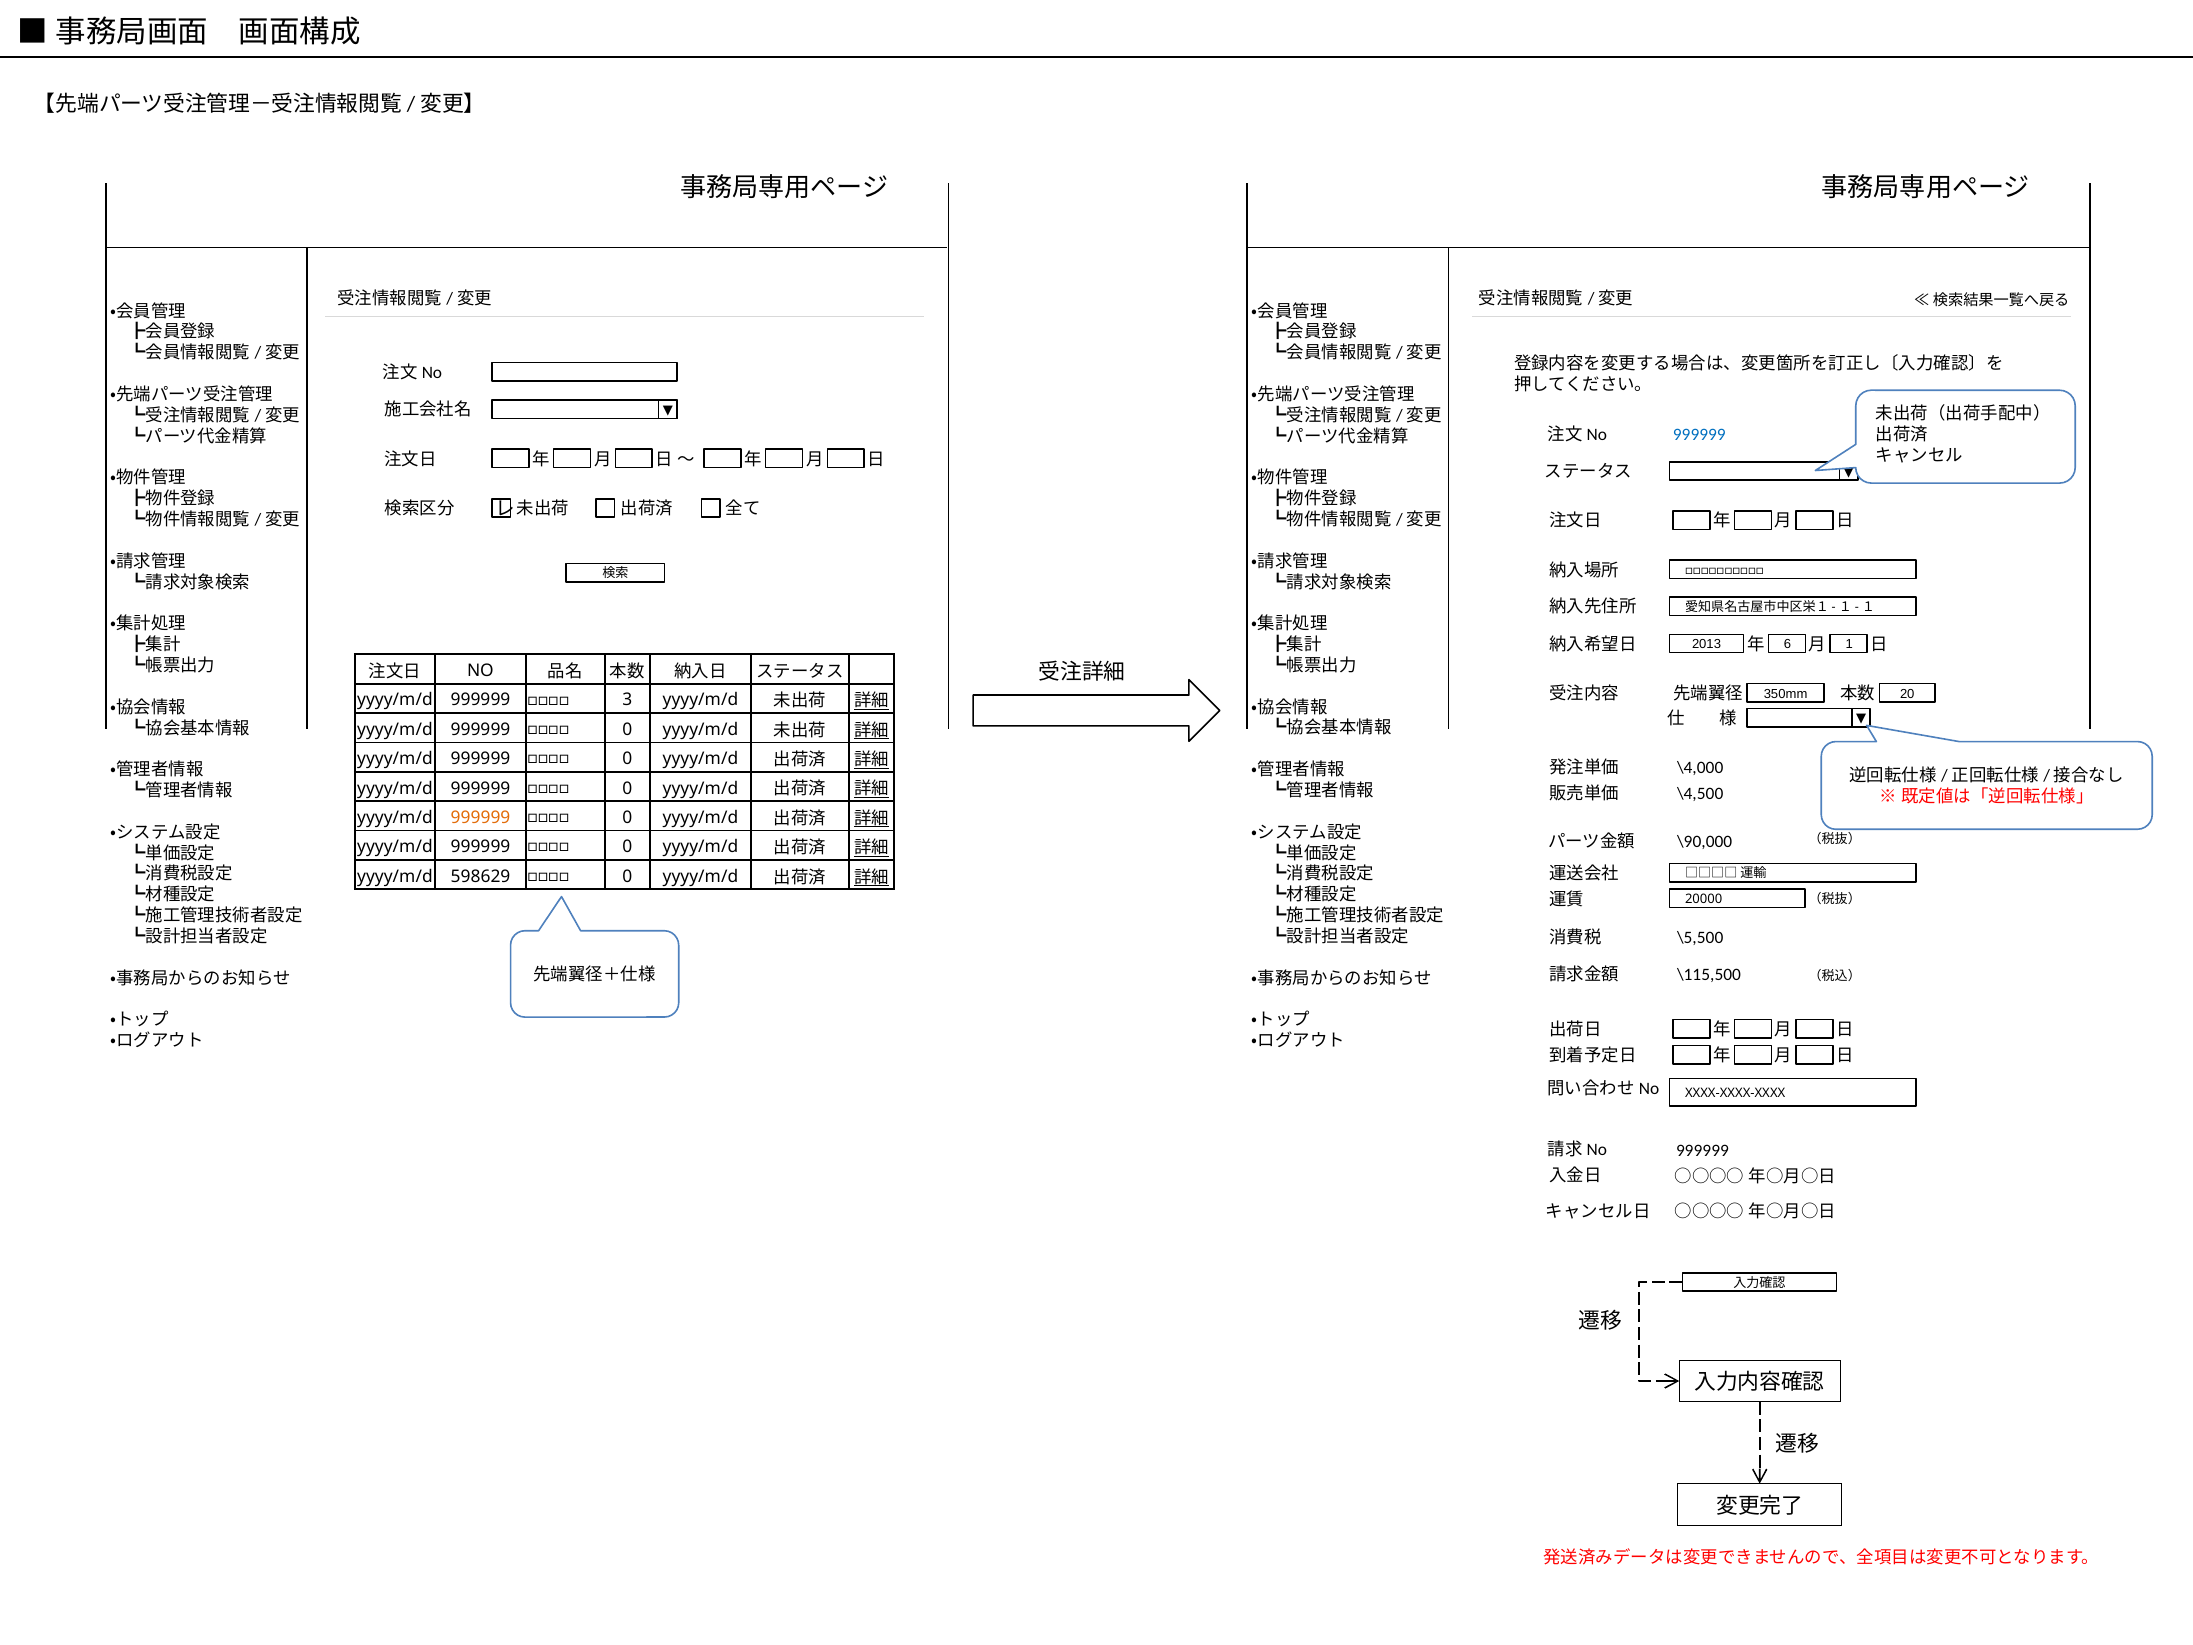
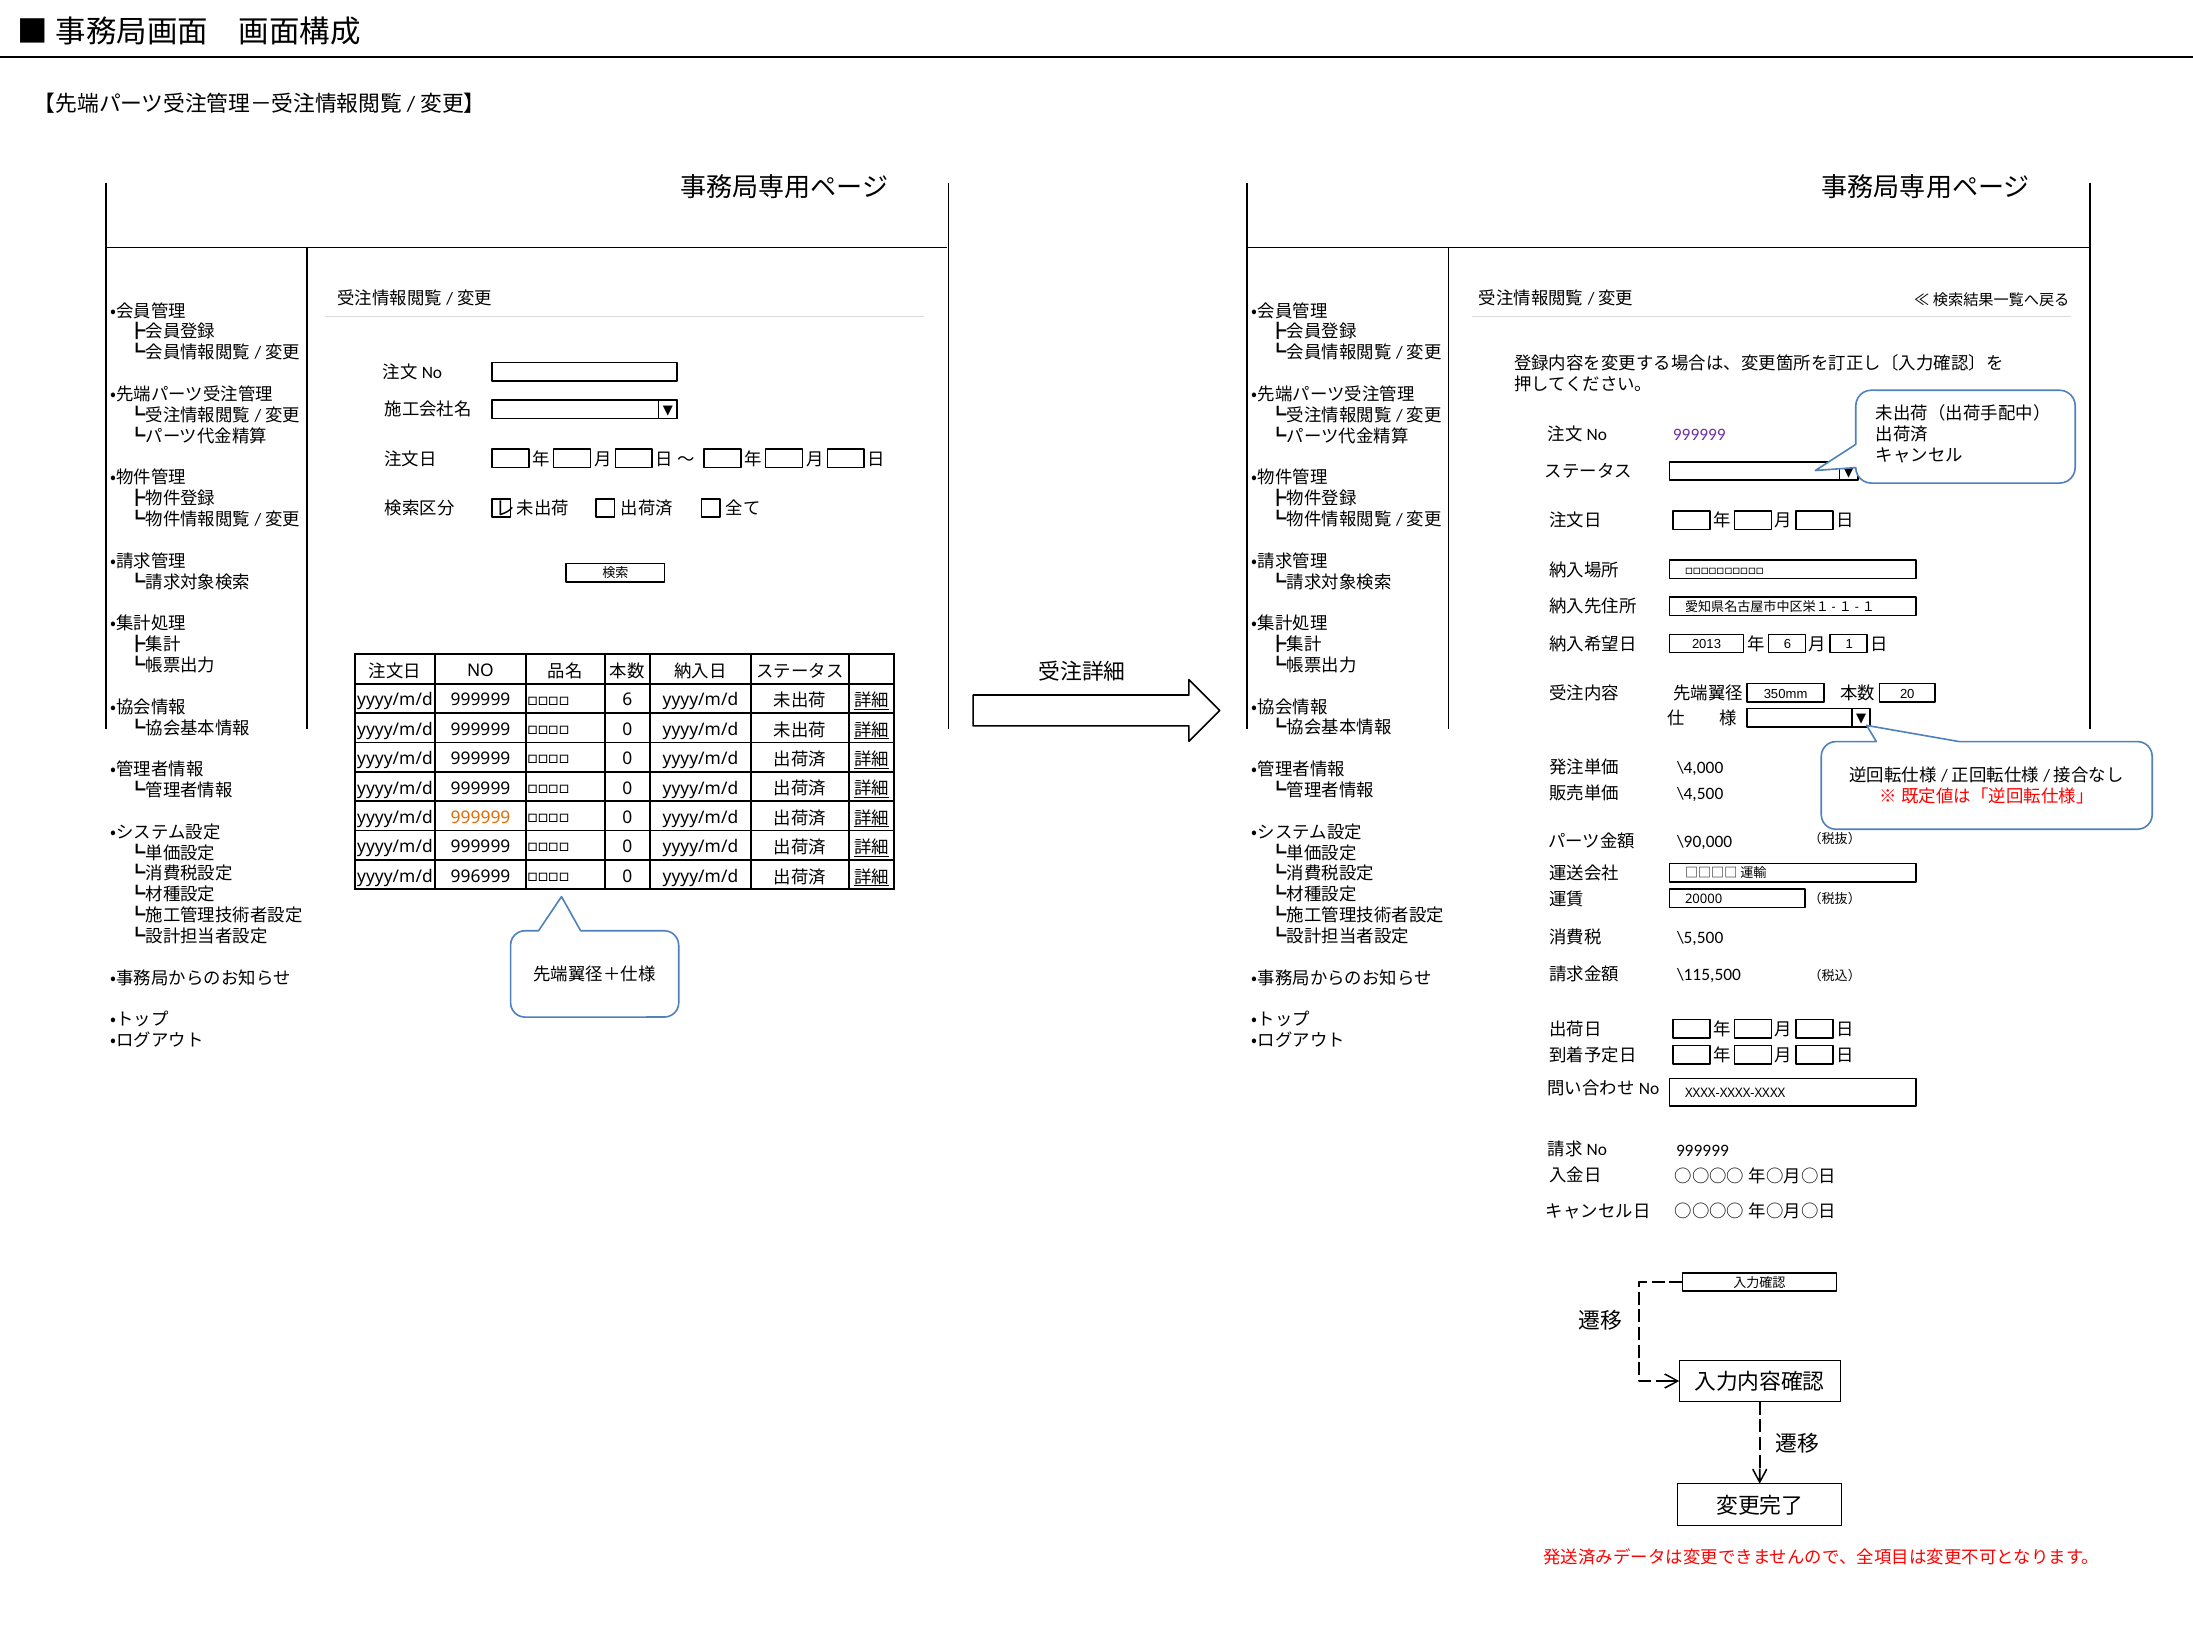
999999 at (1699, 435) colour: blue -> purple
3 at (627, 700): 3 -> 6
598629: 598629 -> 996999
